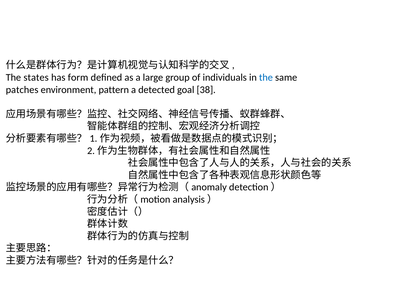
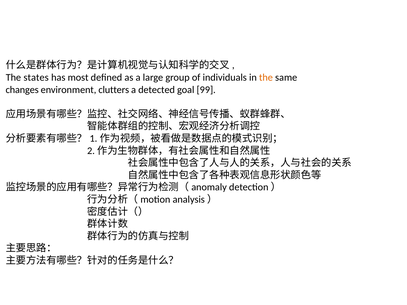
form: form -> most
the at (266, 78) colour: blue -> orange
patches: patches -> changes
pattern: pattern -> clutters
38: 38 -> 99
